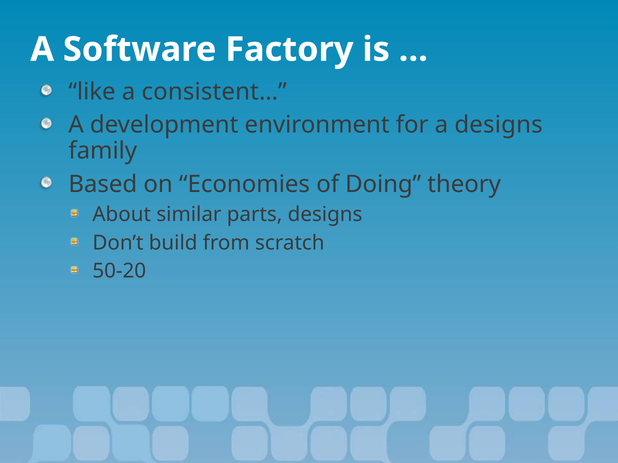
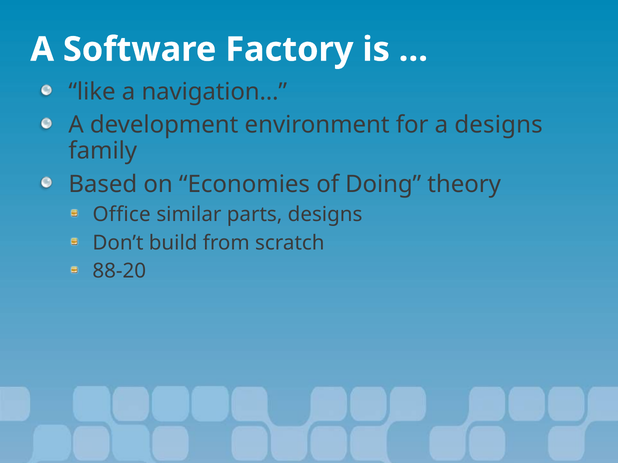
consistent…: consistent… -> navigation…
About: About -> Office
50-20: 50-20 -> 88-20
